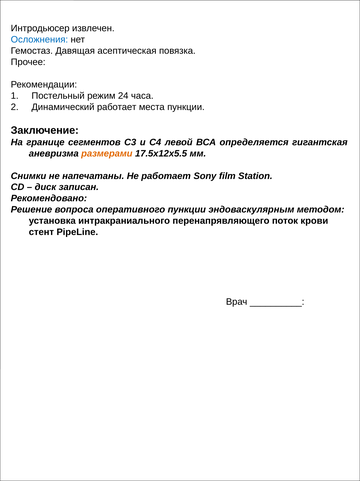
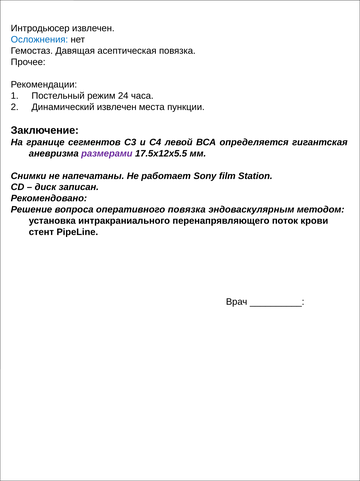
Динамический работает: работает -> извлечен
размерами colour: orange -> purple
оперативного пункции: пункции -> повязка
